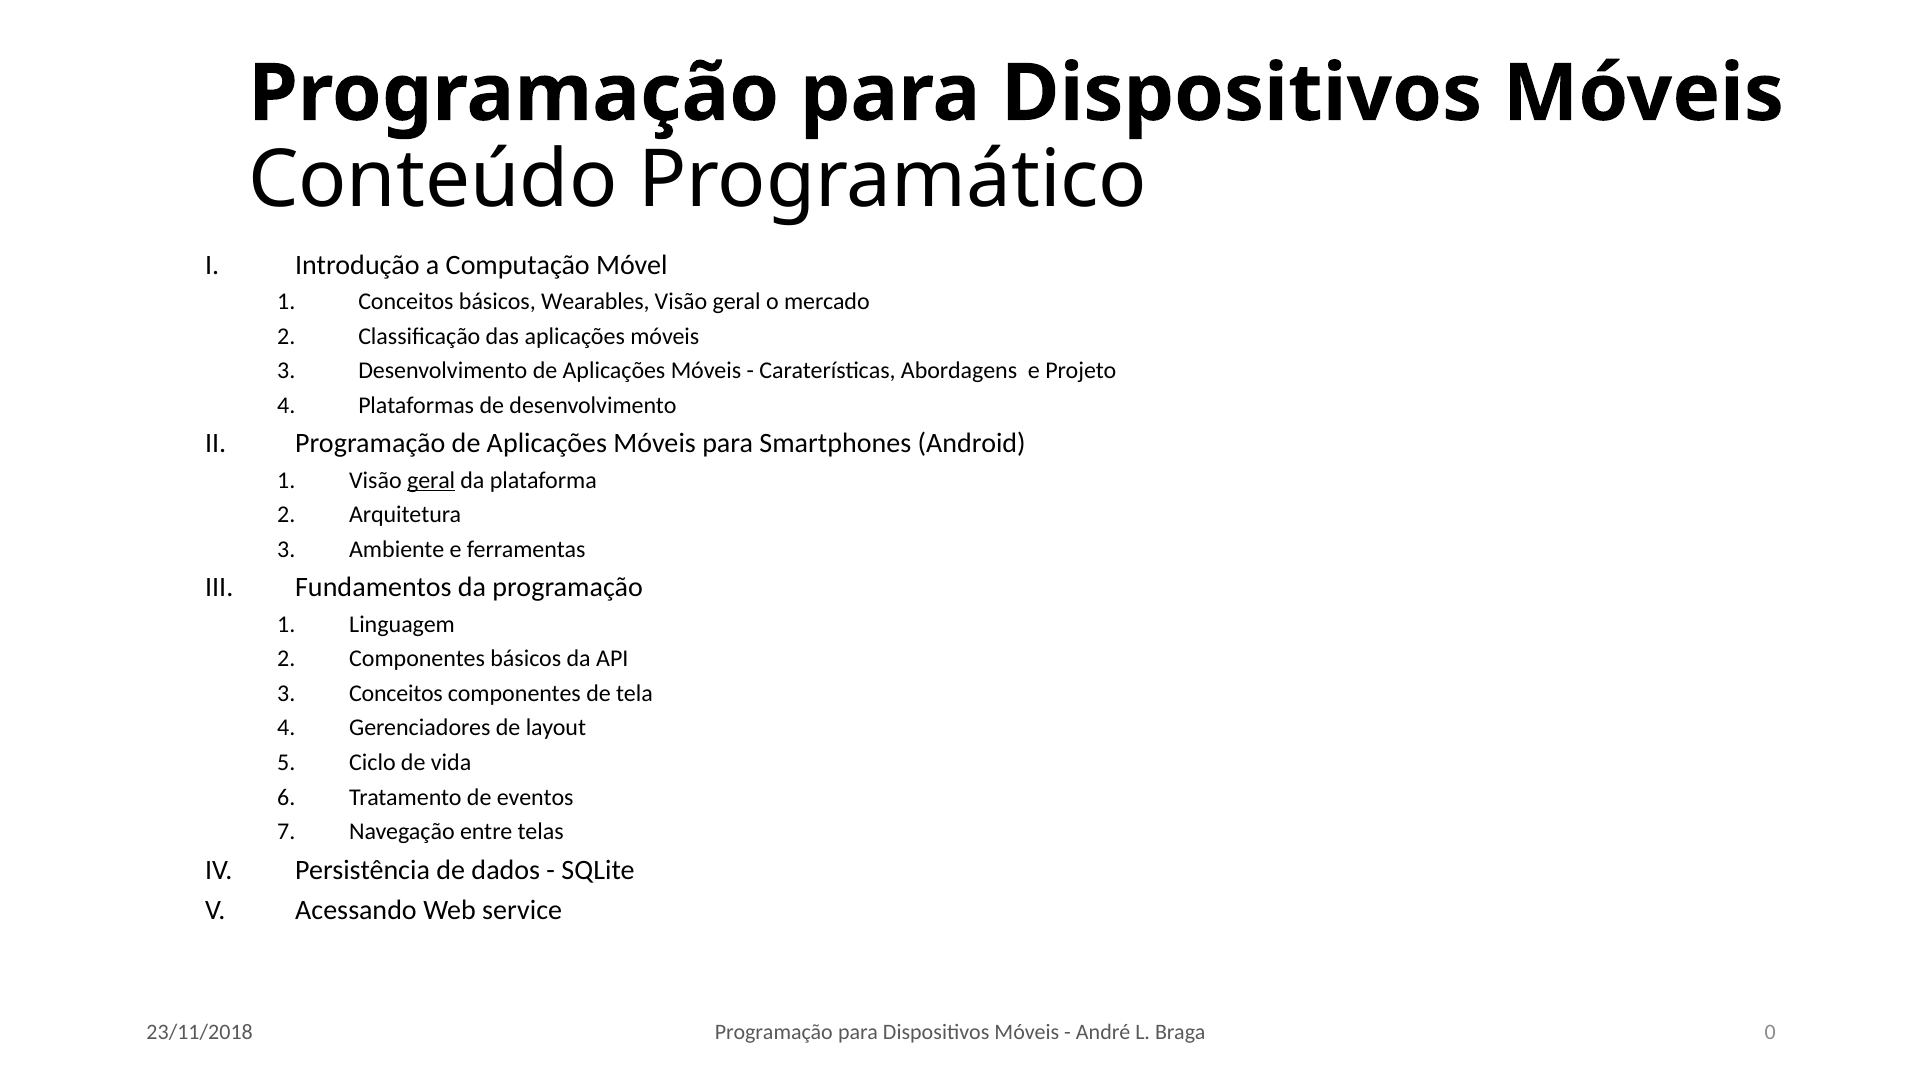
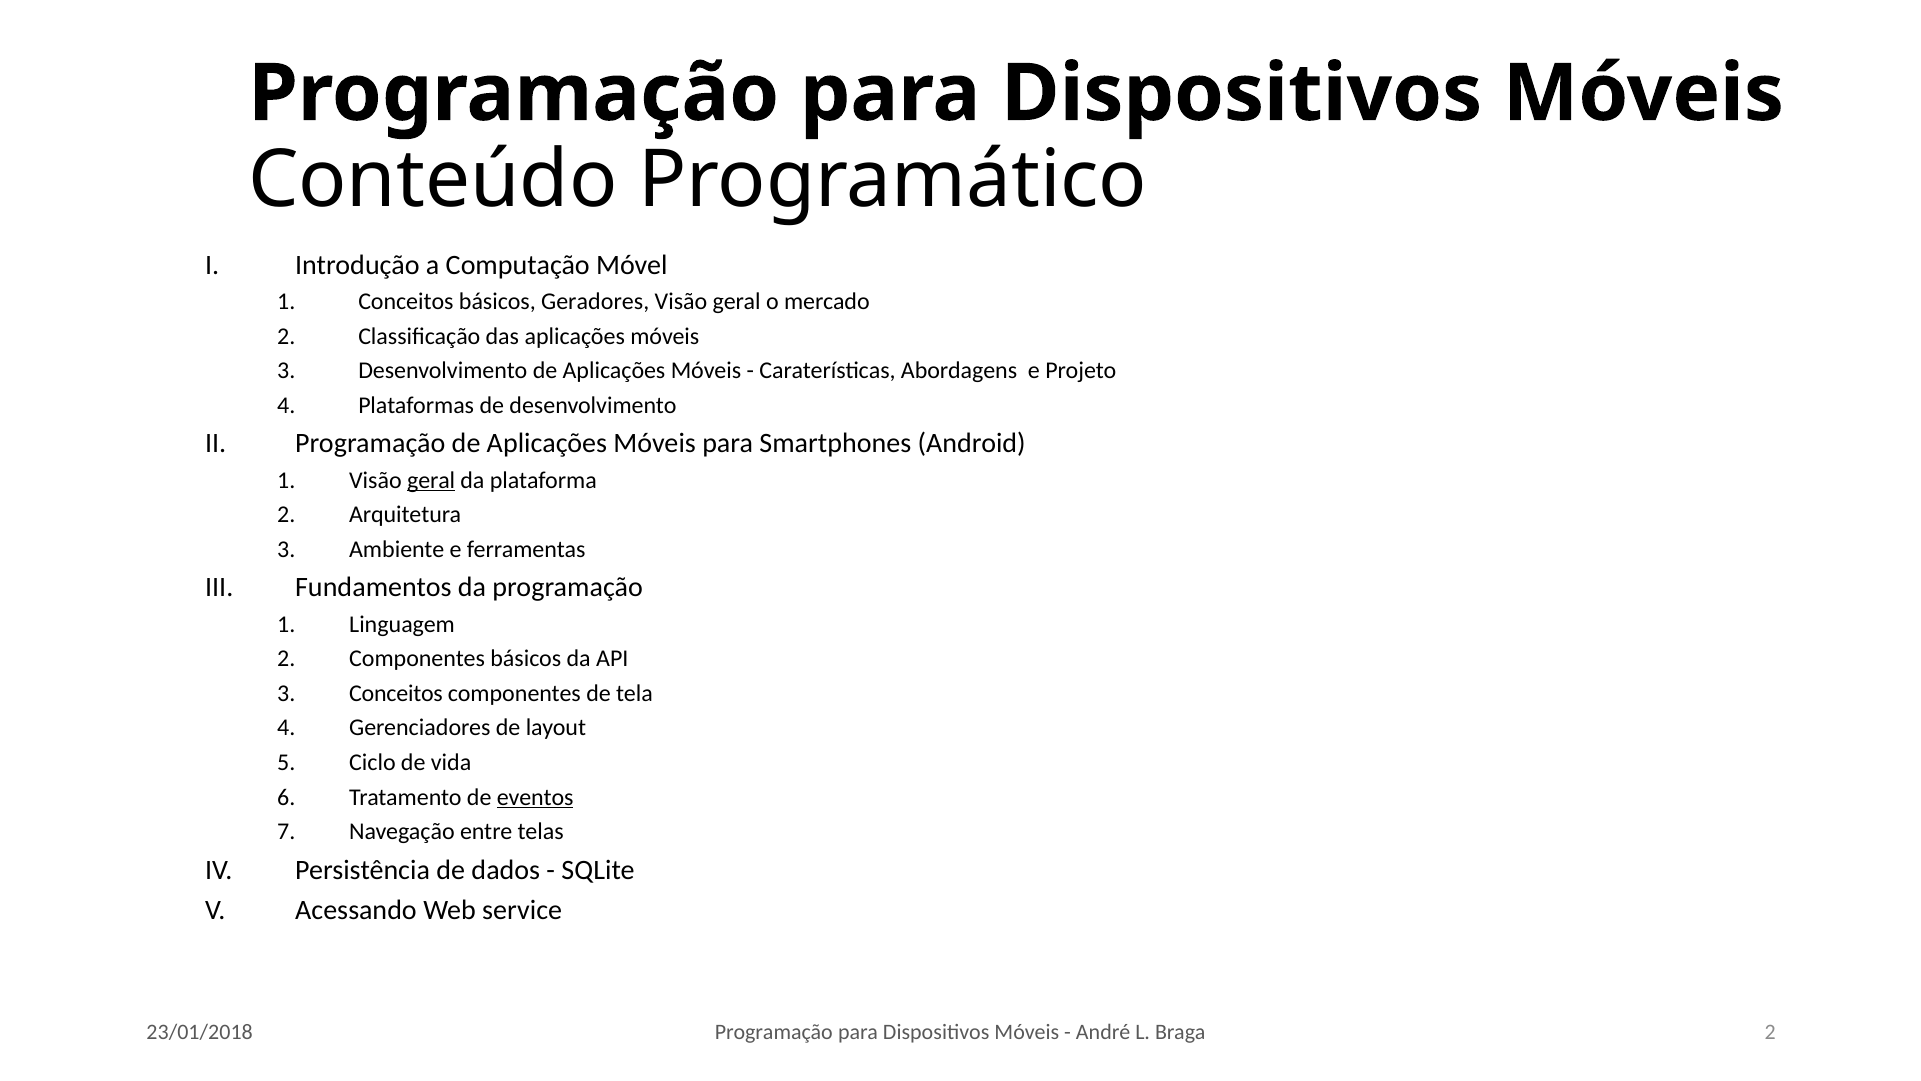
Wearables: Wearables -> Geradores
eventos underline: none -> present
Braga 0: 0 -> 2
23/11/2018: 23/11/2018 -> 23/01/2018
